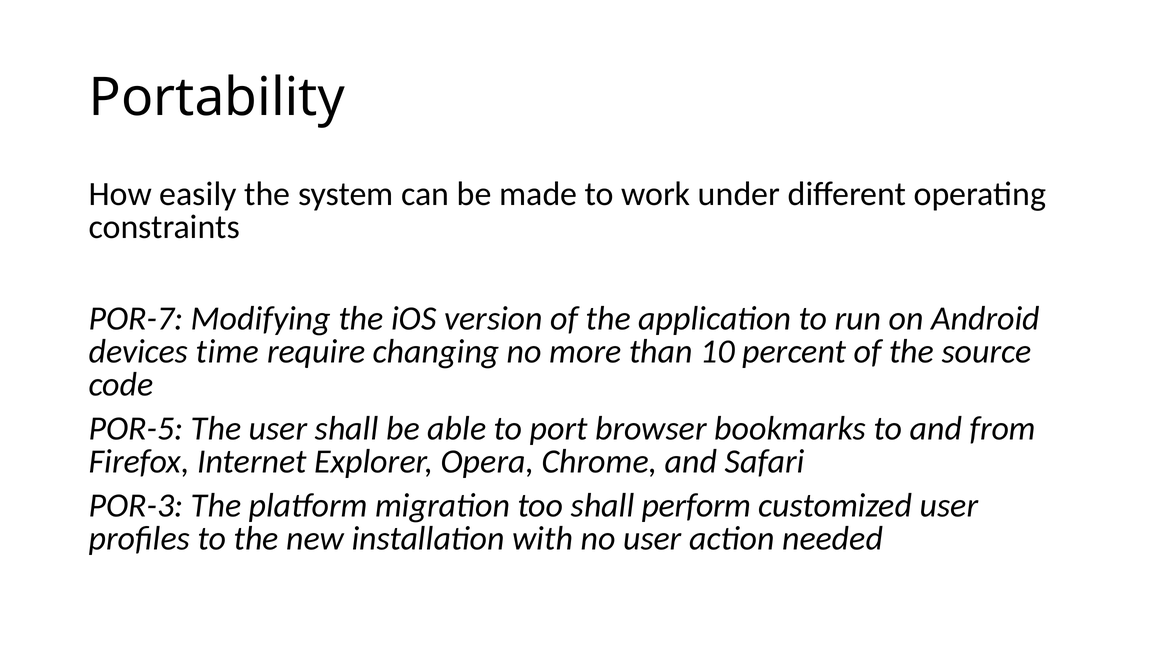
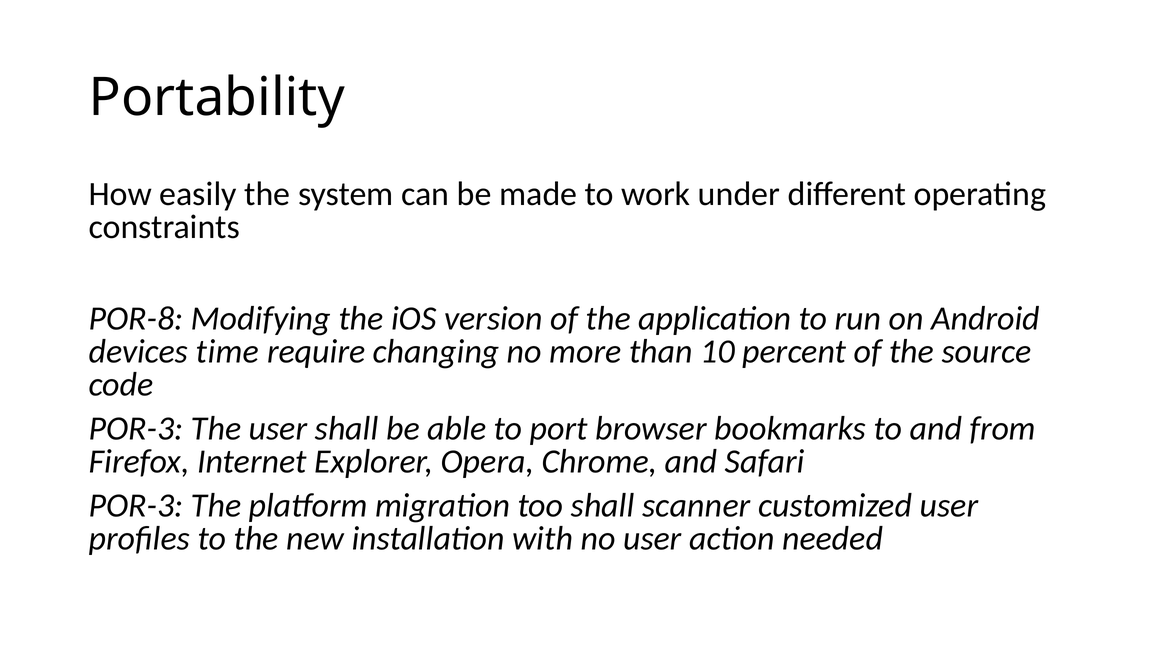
POR-7: POR-7 -> POR-8
POR-5 at (136, 428): POR-5 -> POR-3
perform: perform -> scanner
